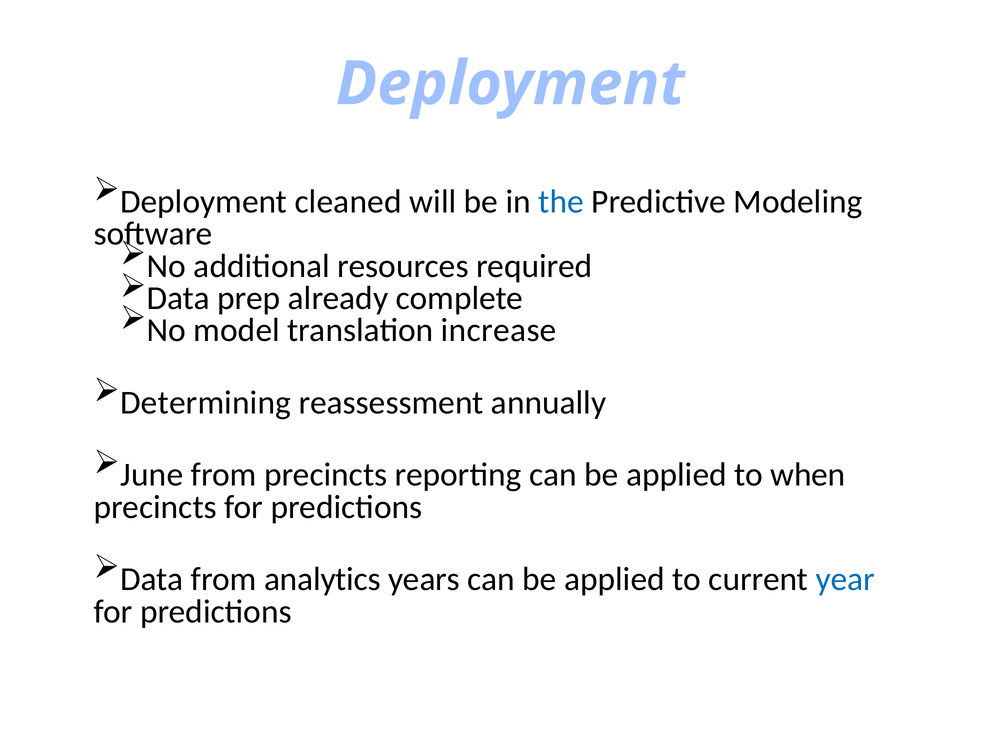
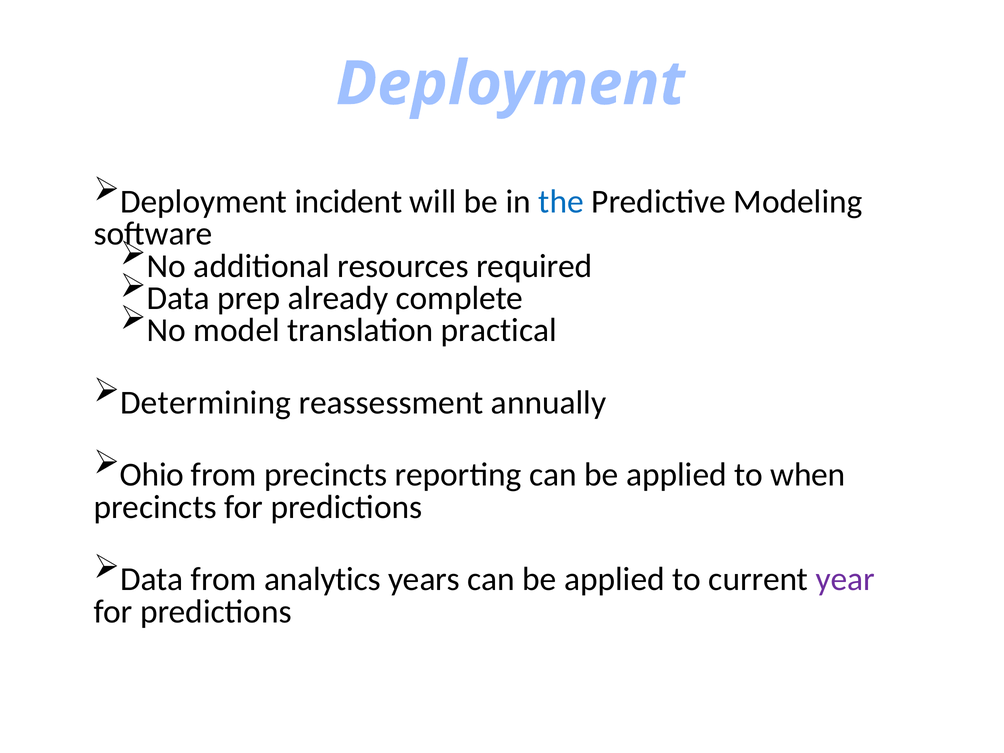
cleaned: cleaned -> incident
increase: increase -> practical
June: June -> Ohio
year colour: blue -> purple
